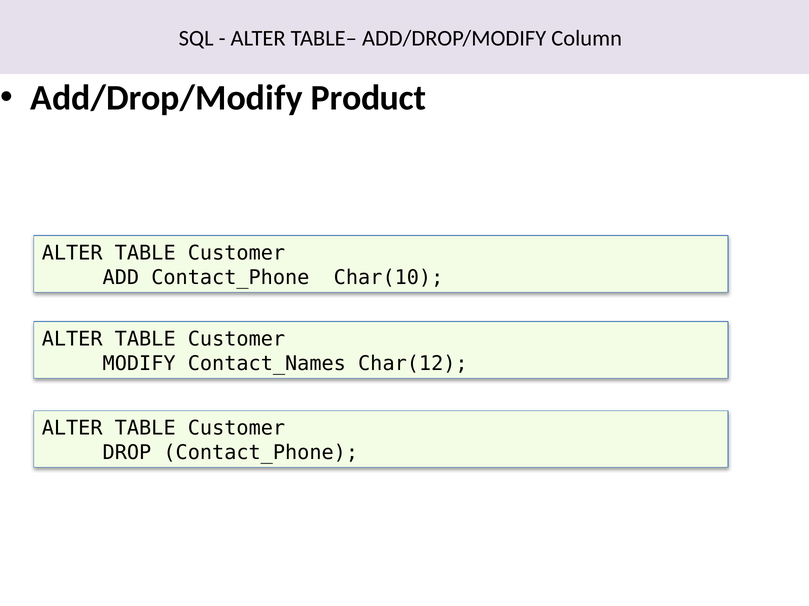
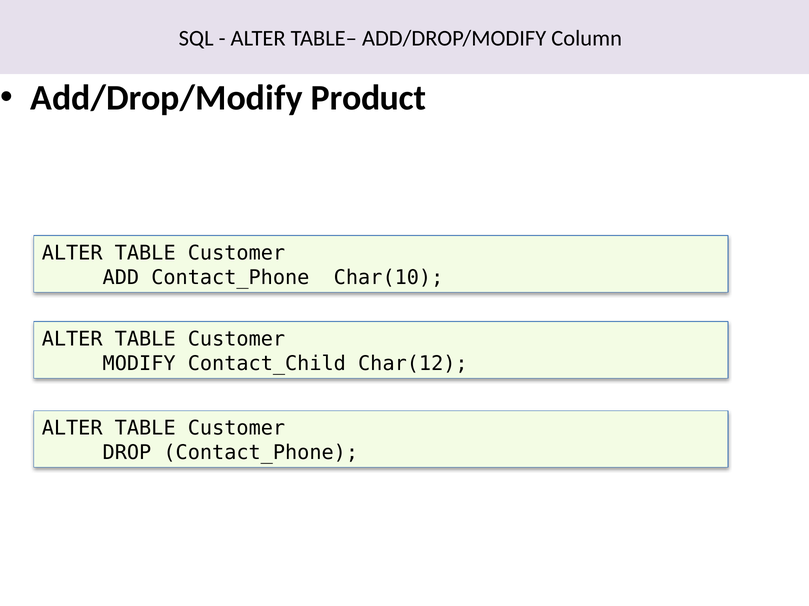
Contact_Names: Contact_Names -> Contact_Child
